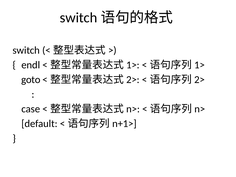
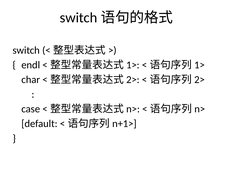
goto: goto -> char
